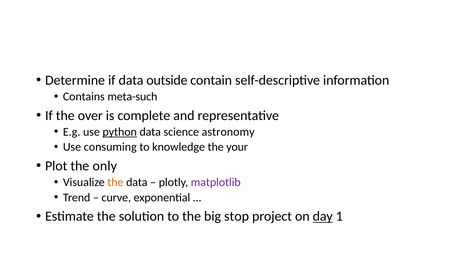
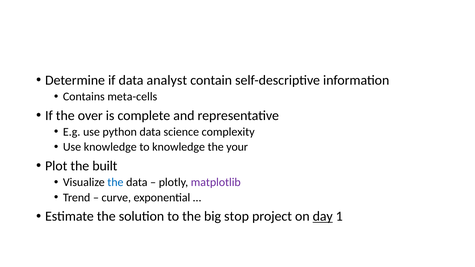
outside: outside -> analyst
meta-such: meta-such -> meta-cells
python underline: present -> none
astronomy: astronomy -> complexity
Use consuming: consuming -> knowledge
only: only -> built
the at (115, 182) colour: orange -> blue
